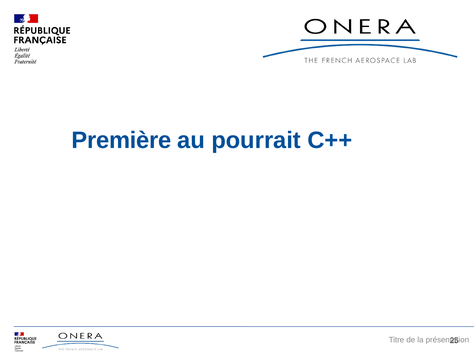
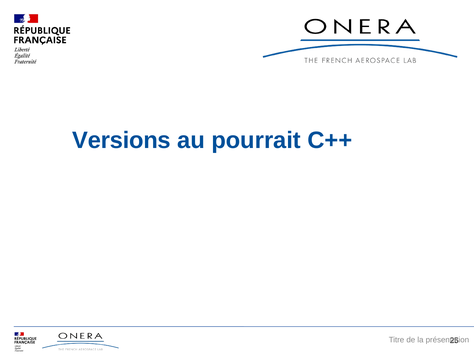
Première: Première -> Versions
